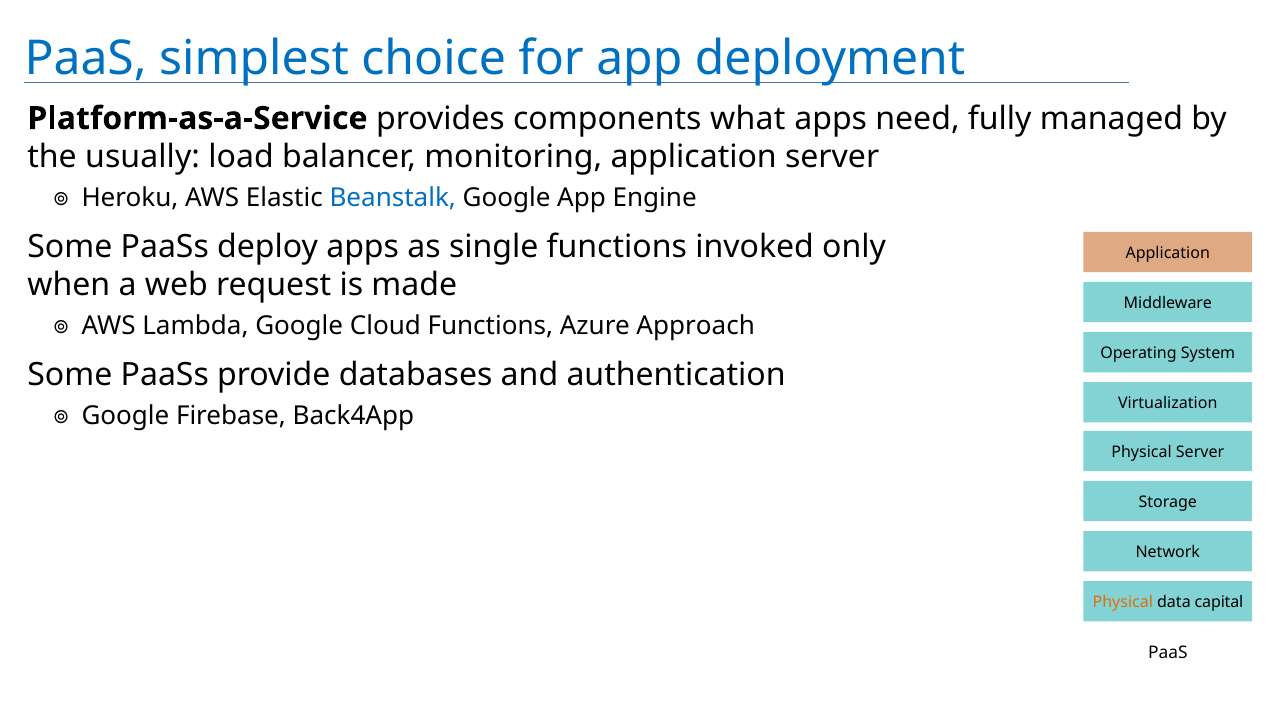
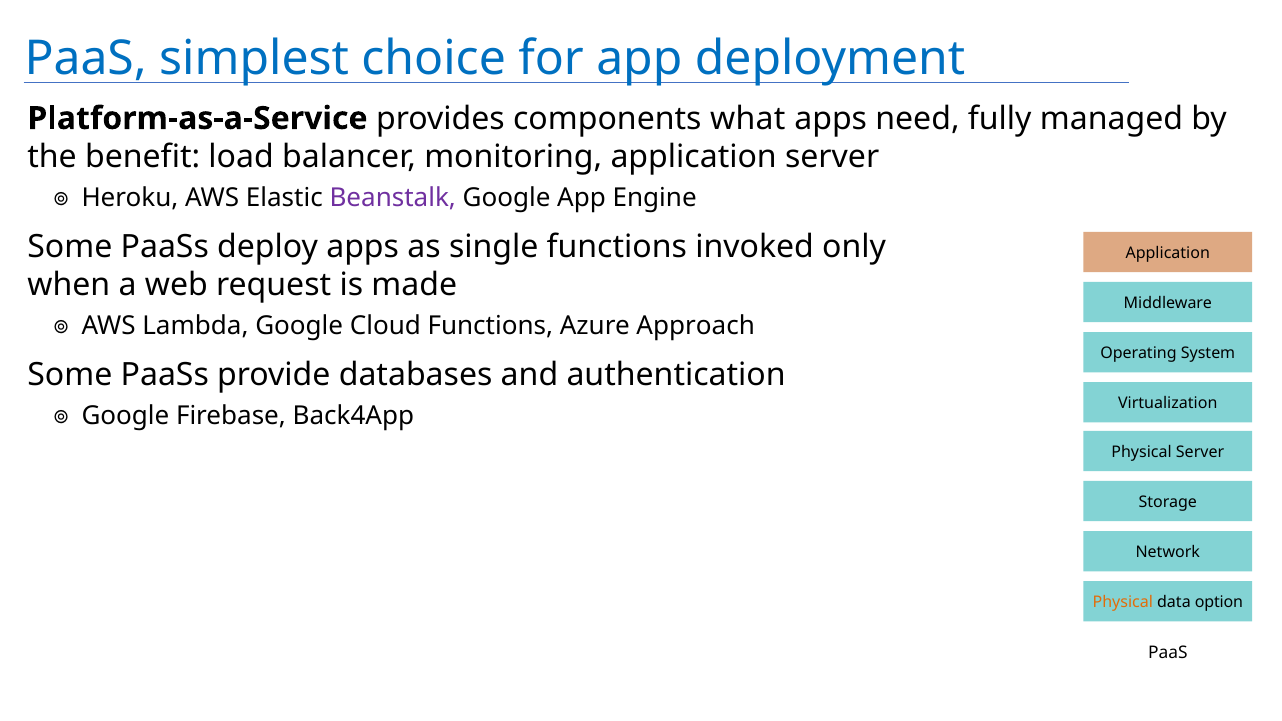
usually: usually -> benefit
Beanstalk colour: blue -> purple
capital: capital -> option
